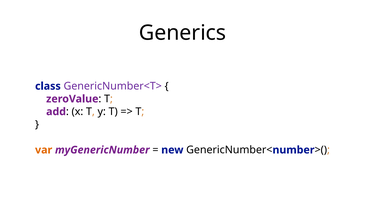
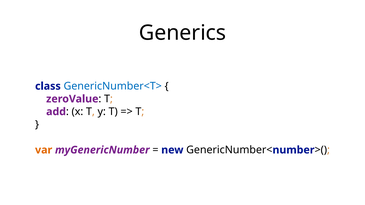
GenericNumber<T> colour: purple -> blue
